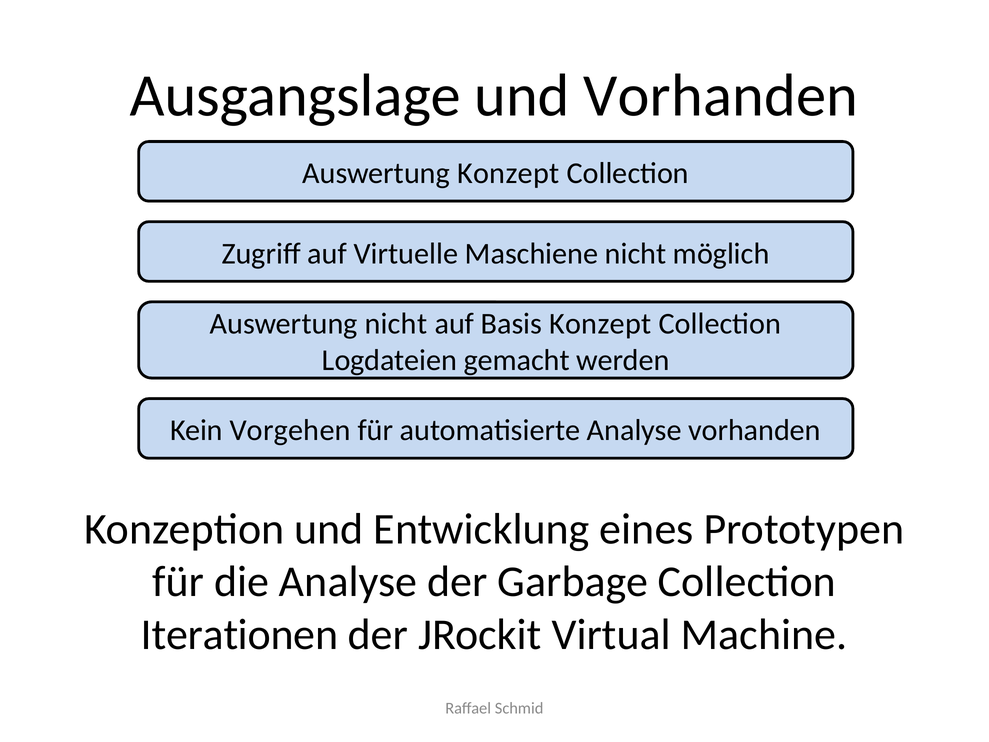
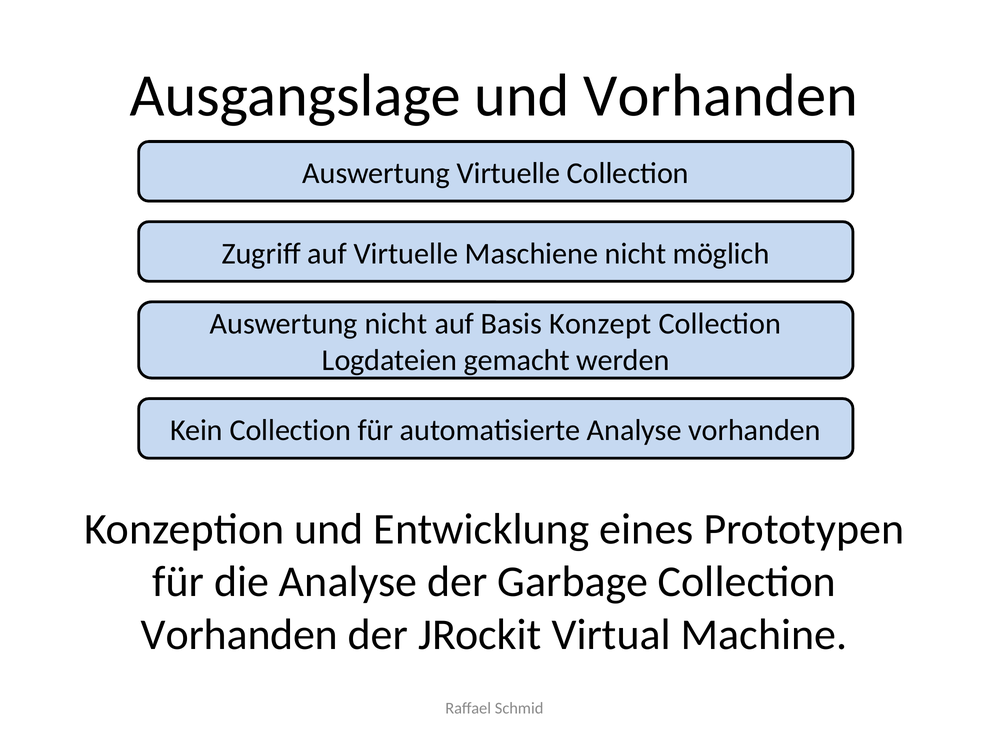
Auswertung Konzept: Konzept -> Virtuelle
Kein Vorgehen: Vorgehen -> Collection
Iterationen at (240, 634): Iterationen -> Vorhanden
